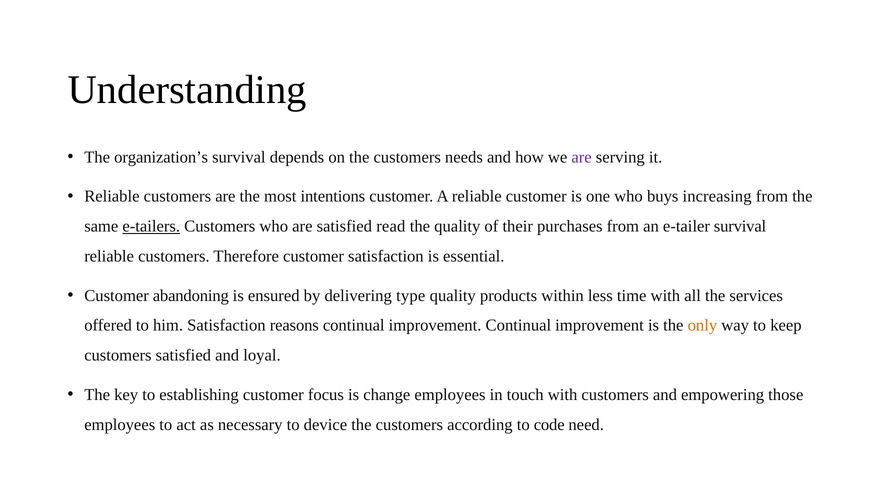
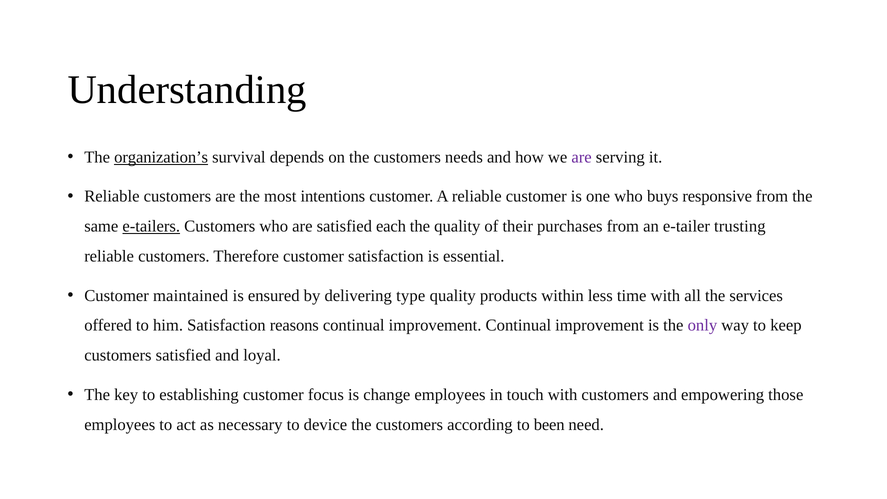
organization’s underline: none -> present
increasing: increasing -> responsive
read: read -> each
e-tailer survival: survival -> trusting
abandoning: abandoning -> maintained
only colour: orange -> purple
code: code -> been
